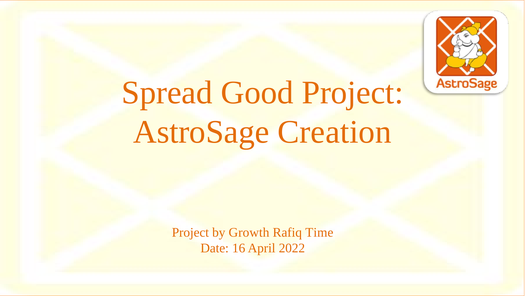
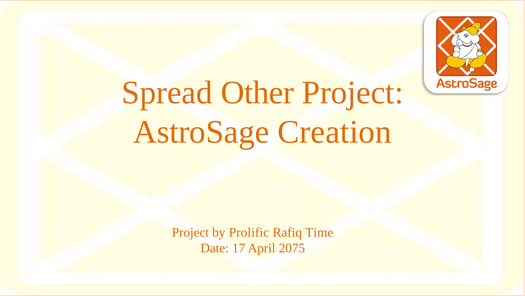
Good: Good -> Other
Growth: Growth -> Prolific
16: 16 -> 17
2022: 2022 -> 2075
